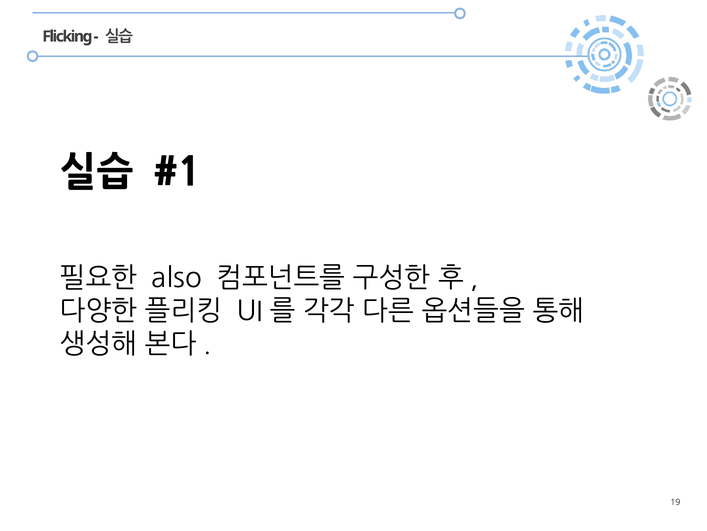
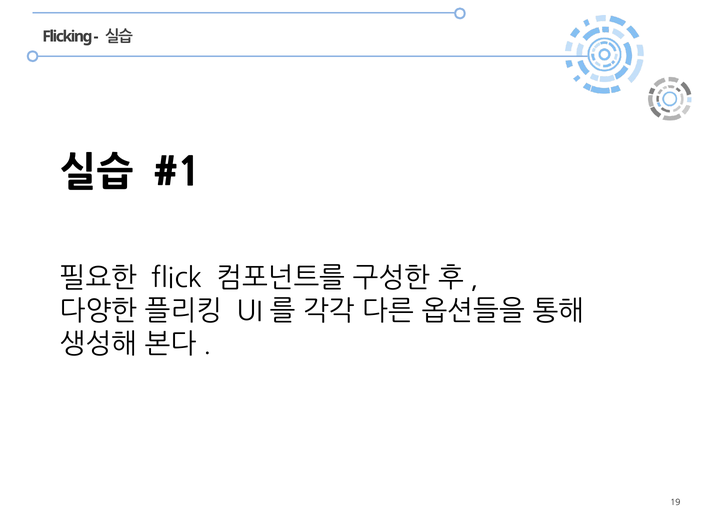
also: also -> flick
